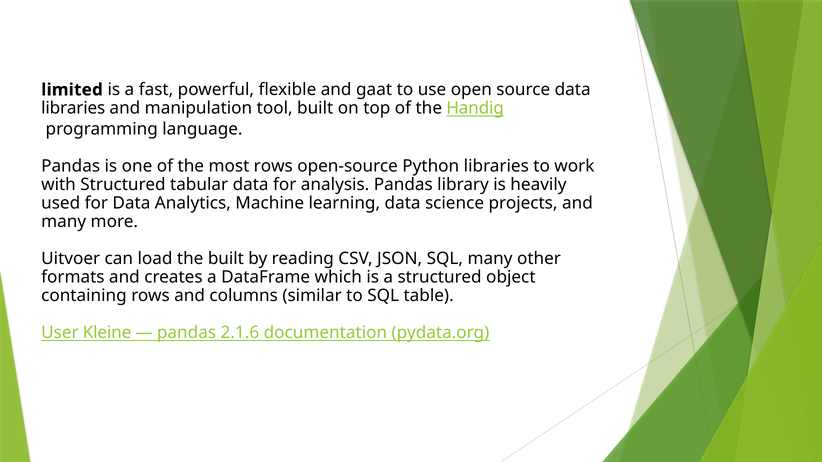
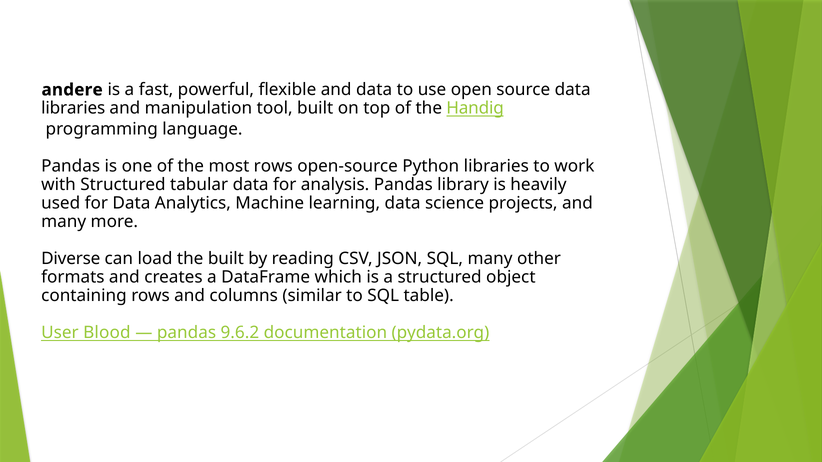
limited: limited -> andere
and gaat: gaat -> data
Uitvoer: Uitvoer -> Diverse
Kleine: Kleine -> Blood
2.1.6: 2.1.6 -> 9.6.2
